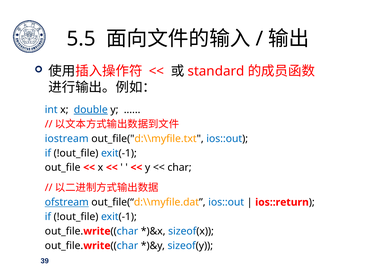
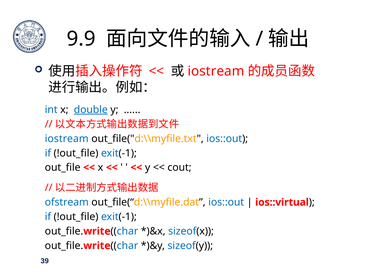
5.5: 5.5 -> 9.9
standard at (216, 71): standard -> iostream
char at (179, 168): char -> cout
ofstream underline: present -> none
ios::return: ios::return -> ios::virtual
